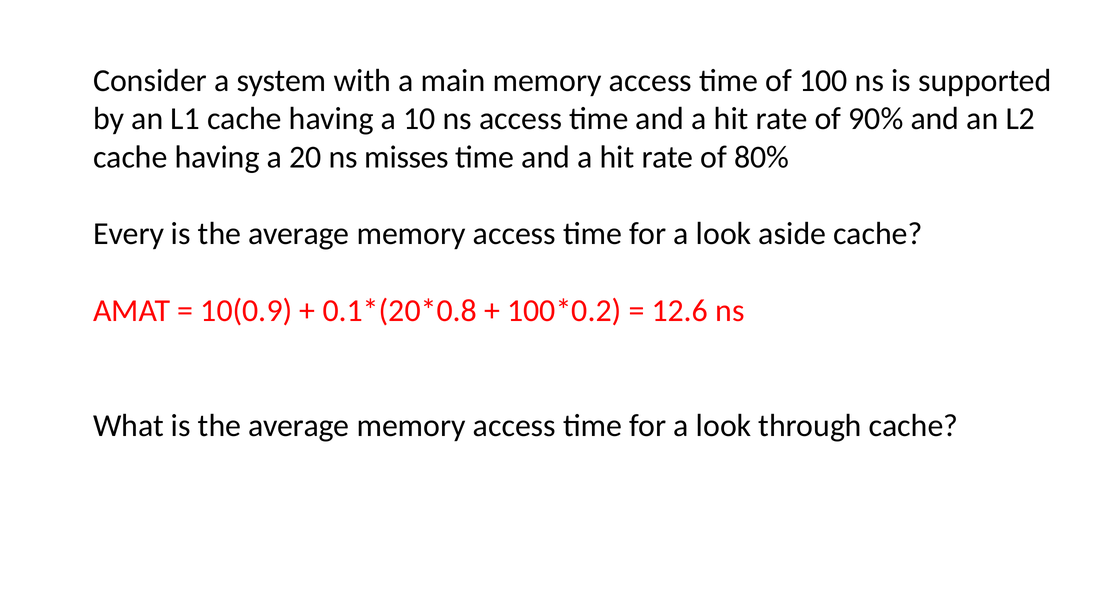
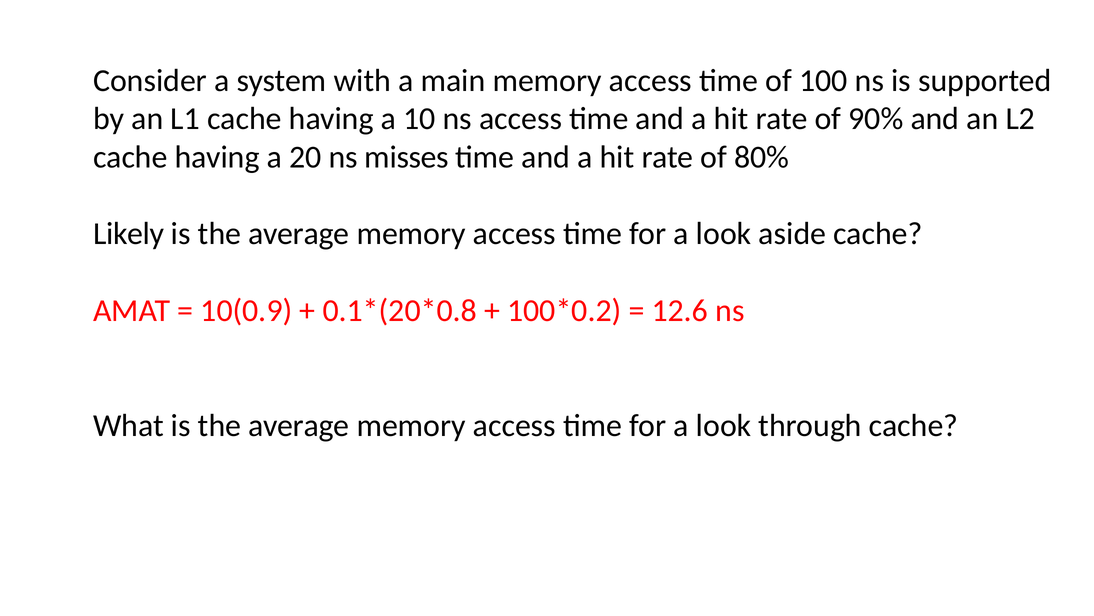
Every: Every -> Likely
